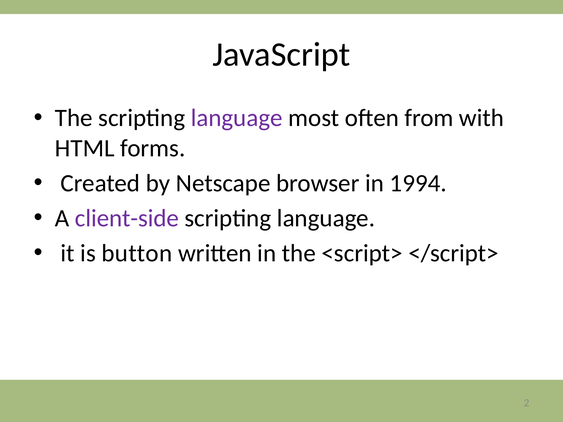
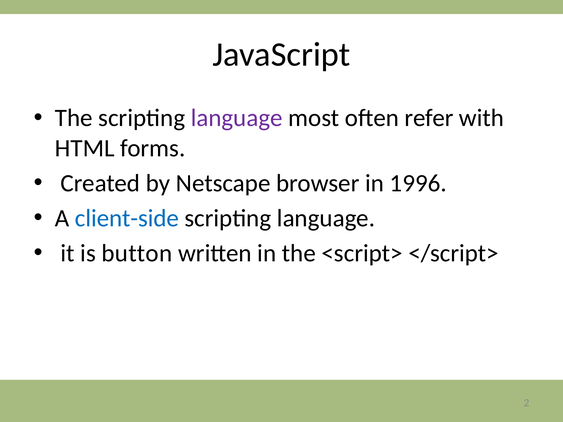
from: from -> refer
1994: 1994 -> 1996
client-side colour: purple -> blue
